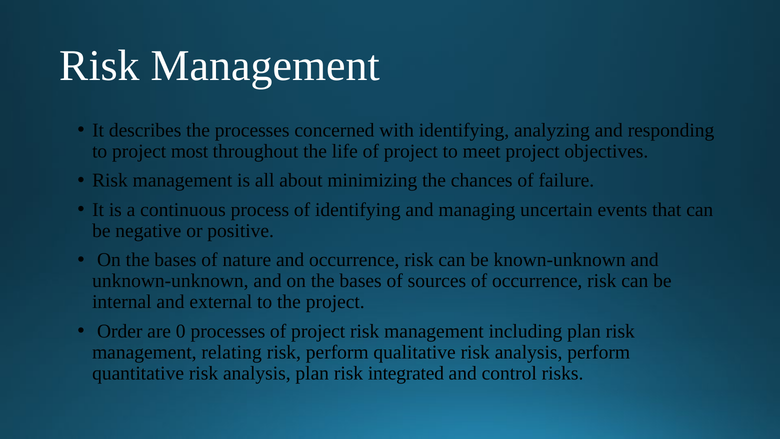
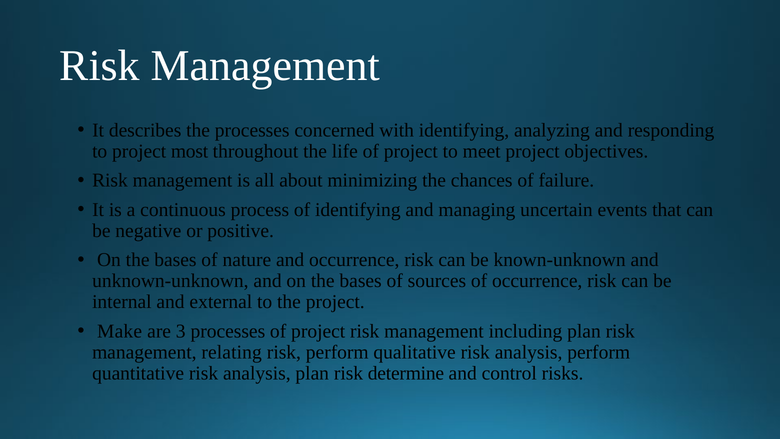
Order: Order -> Make
0: 0 -> 3
integrated: integrated -> determine
